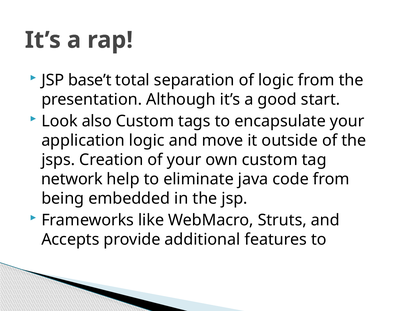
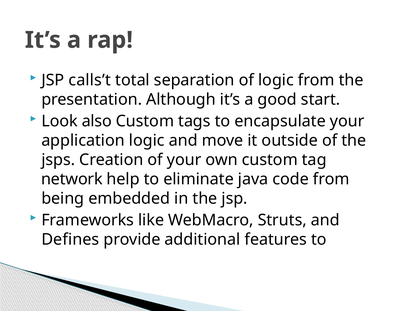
base’t: base’t -> calls’t
Accepts: Accepts -> Defines
